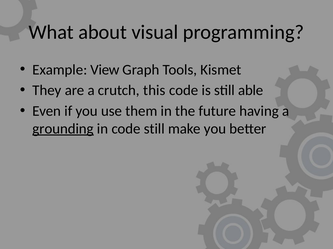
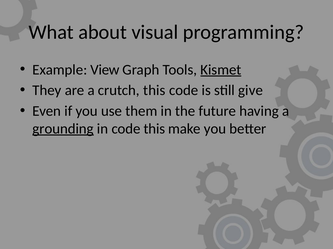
Kismet underline: none -> present
able: able -> give
code still: still -> this
